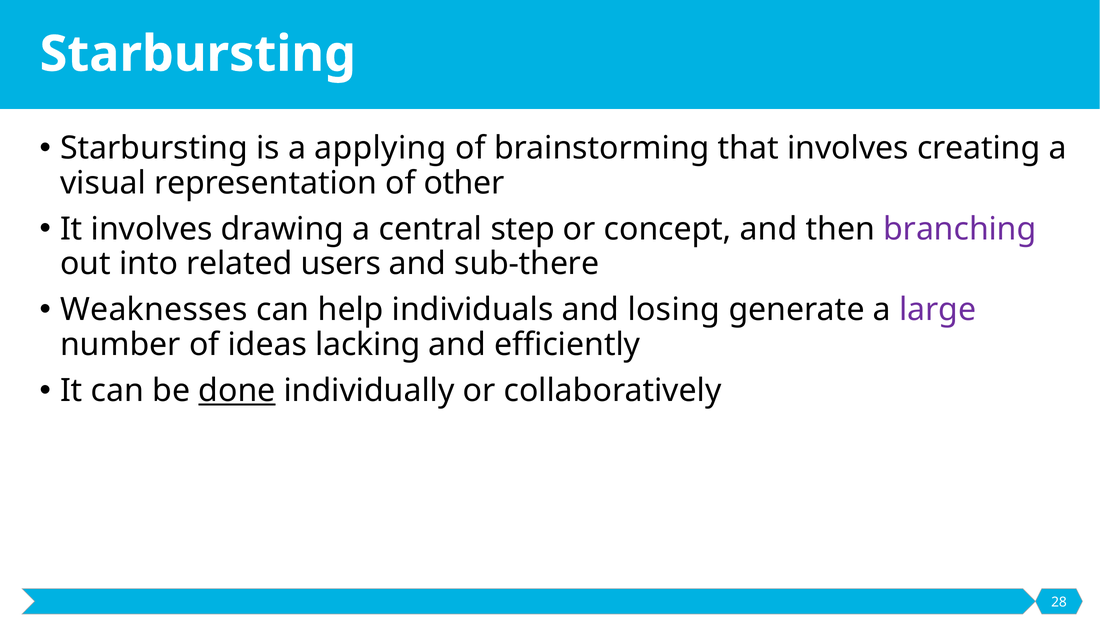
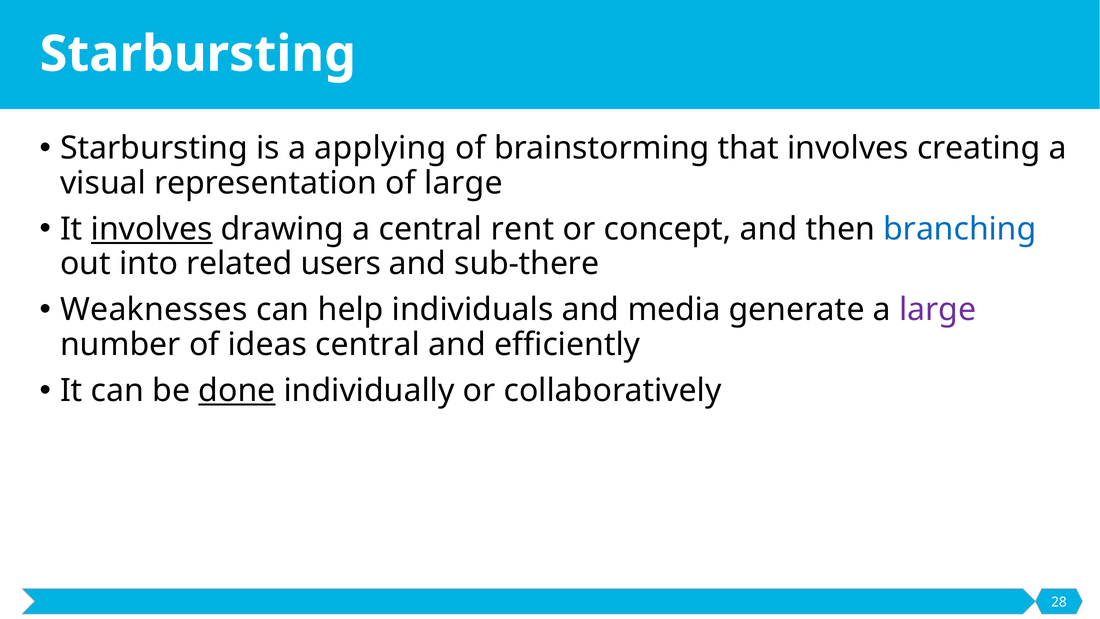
of other: other -> large
involves at (152, 229) underline: none -> present
step: step -> rent
branching colour: purple -> blue
losing: losing -> media
ideas lacking: lacking -> central
